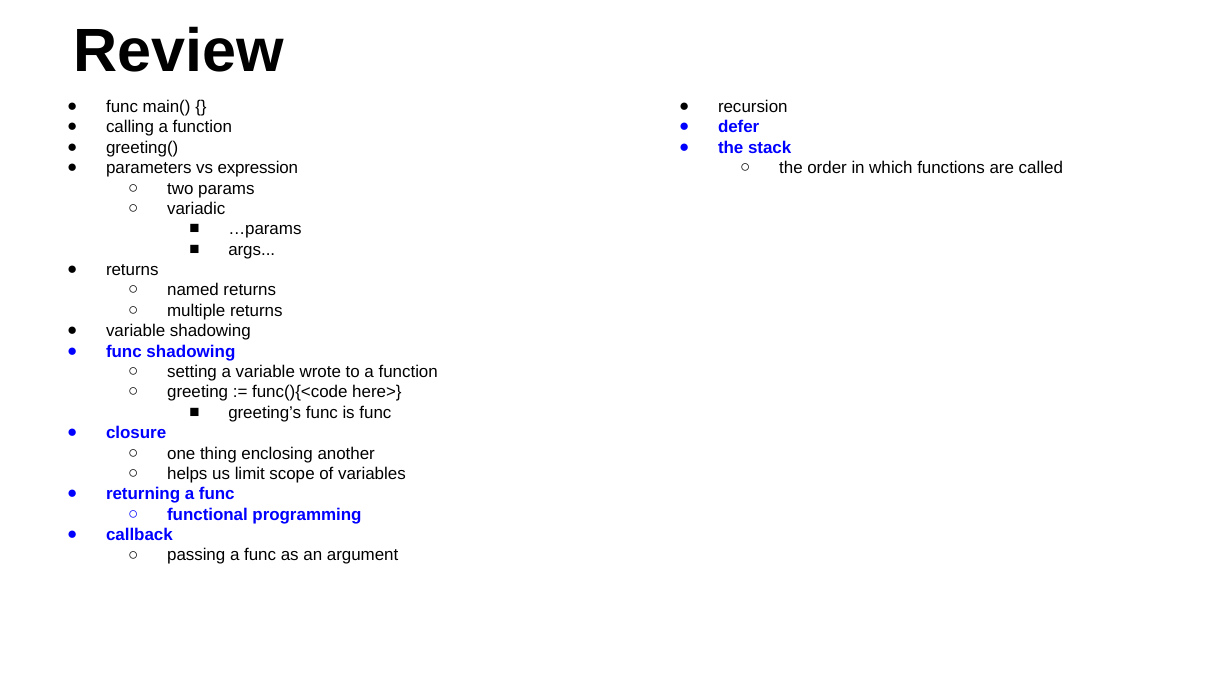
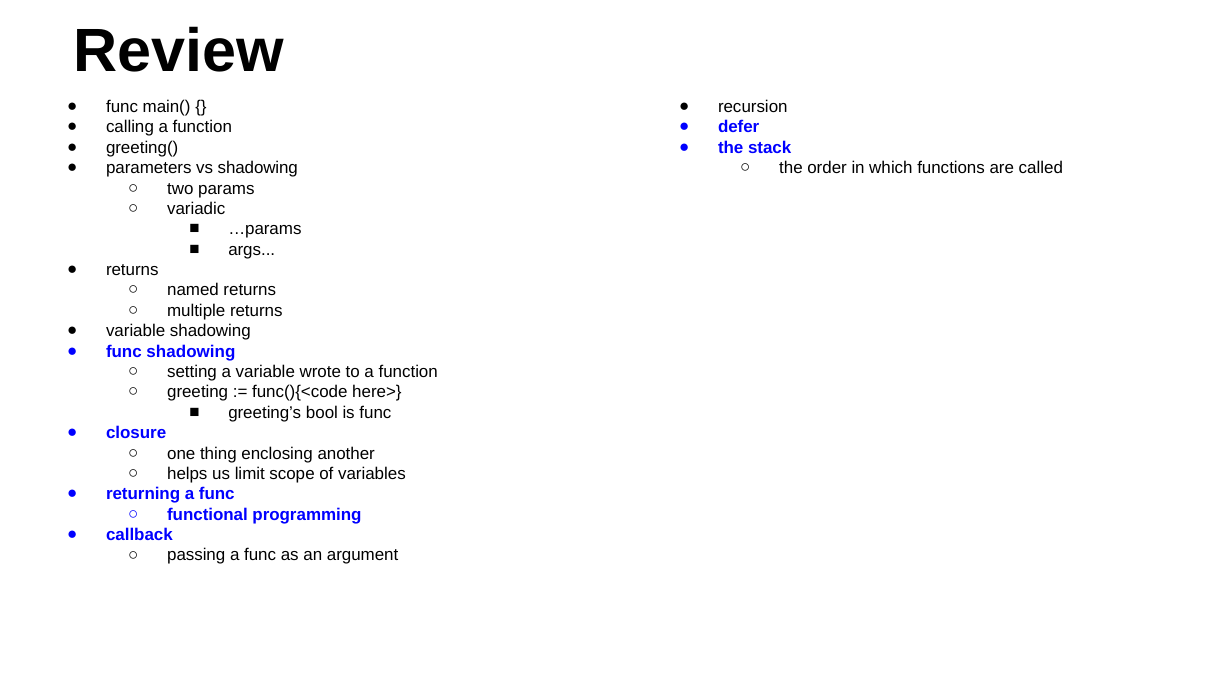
vs expression: expression -> shadowing
greeting’s func: func -> bool
